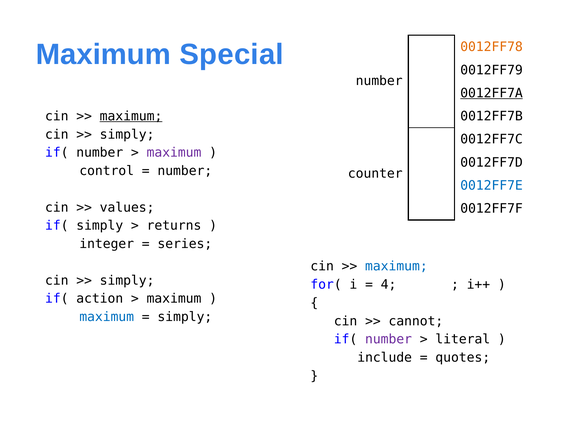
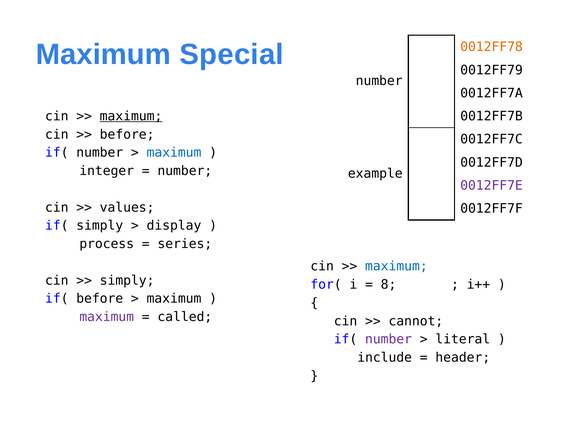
0012FF7A underline: present -> none
simply at (127, 134): simply -> before
maximum at (174, 152) colour: purple -> blue
control: control -> integer
counter: counter -> example
0012FF7E colour: blue -> purple
returns: returns -> display
integer: integer -> process
4: 4 -> 8
if( action: action -> before
maximum at (107, 317) colour: blue -> purple
simply at (185, 317): simply -> called
quotes: quotes -> header
